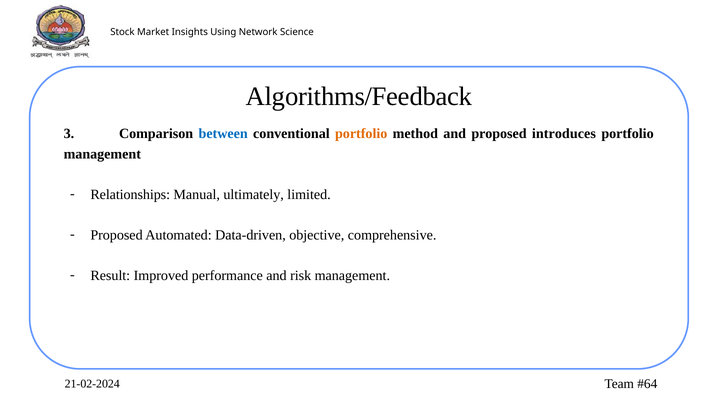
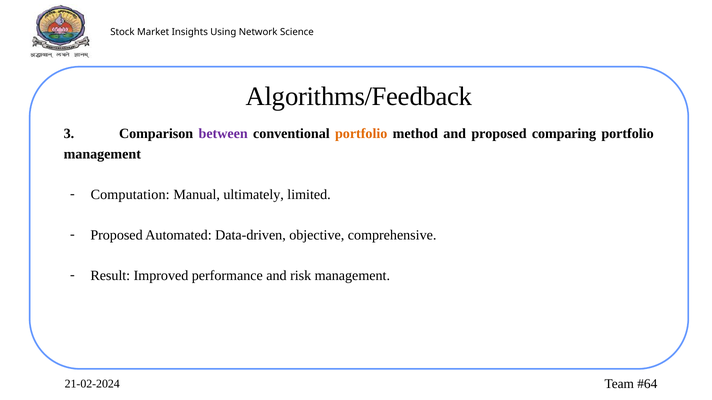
between colour: blue -> purple
introduces: introduces -> comparing
Relationships: Relationships -> Computation
